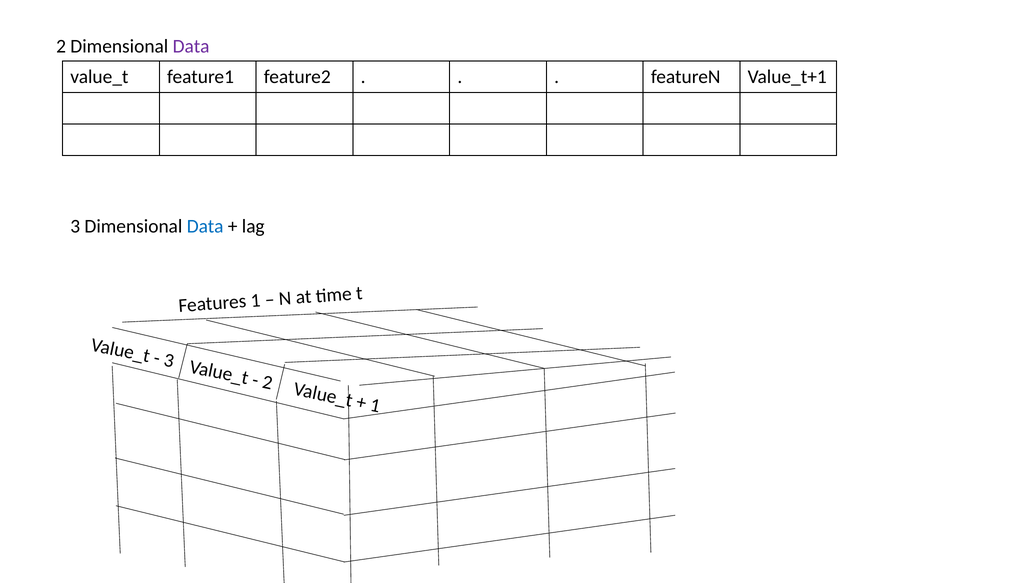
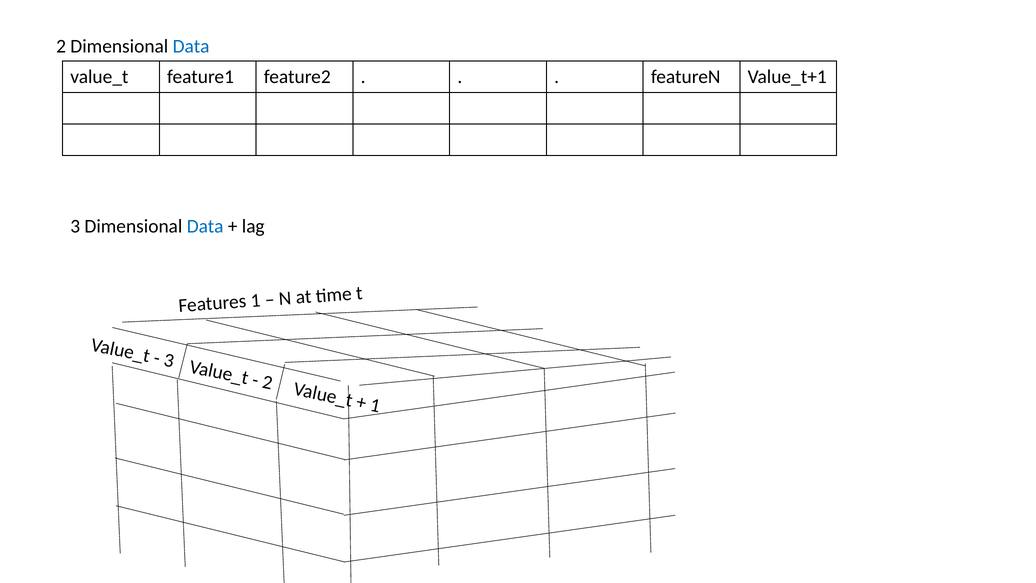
Data at (191, 46) colour: purple -> blue
